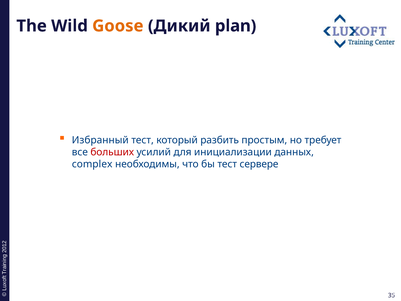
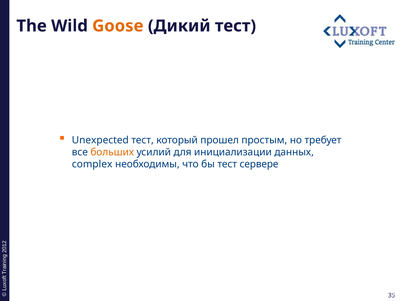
Дикий plan: plan -> тест
Избранный: Избранный -> Unexpected
разбить: разбить -> прошел
больших colour: red -> orange
